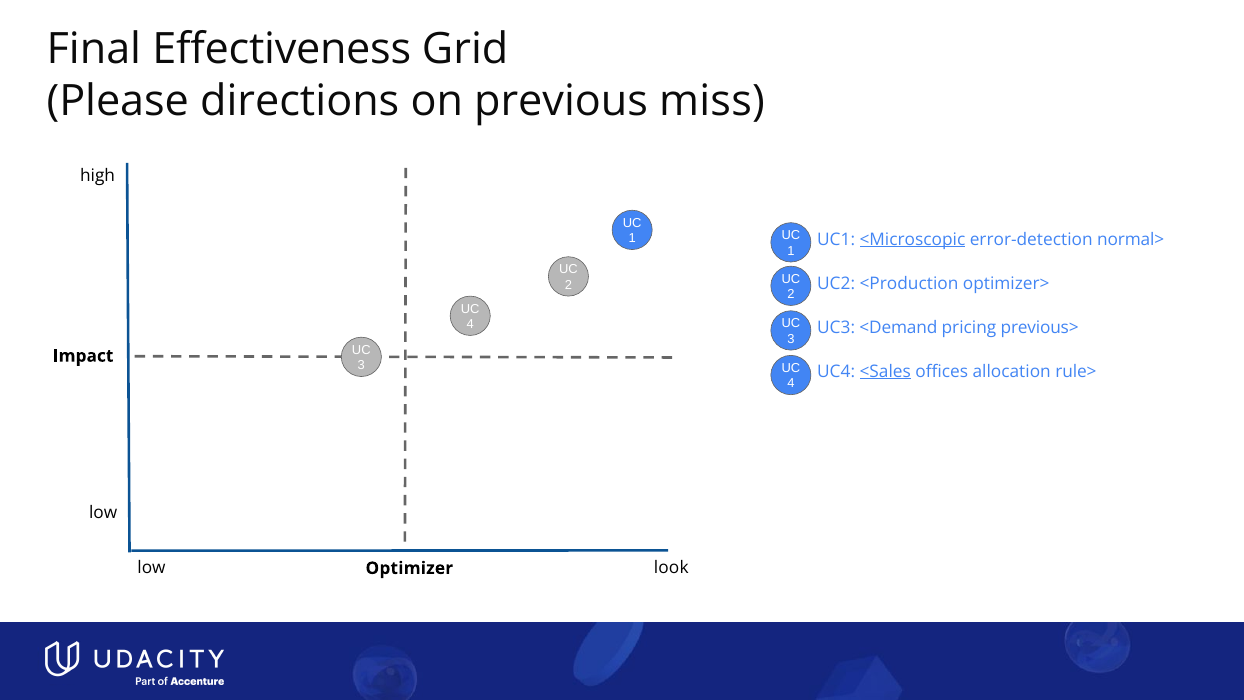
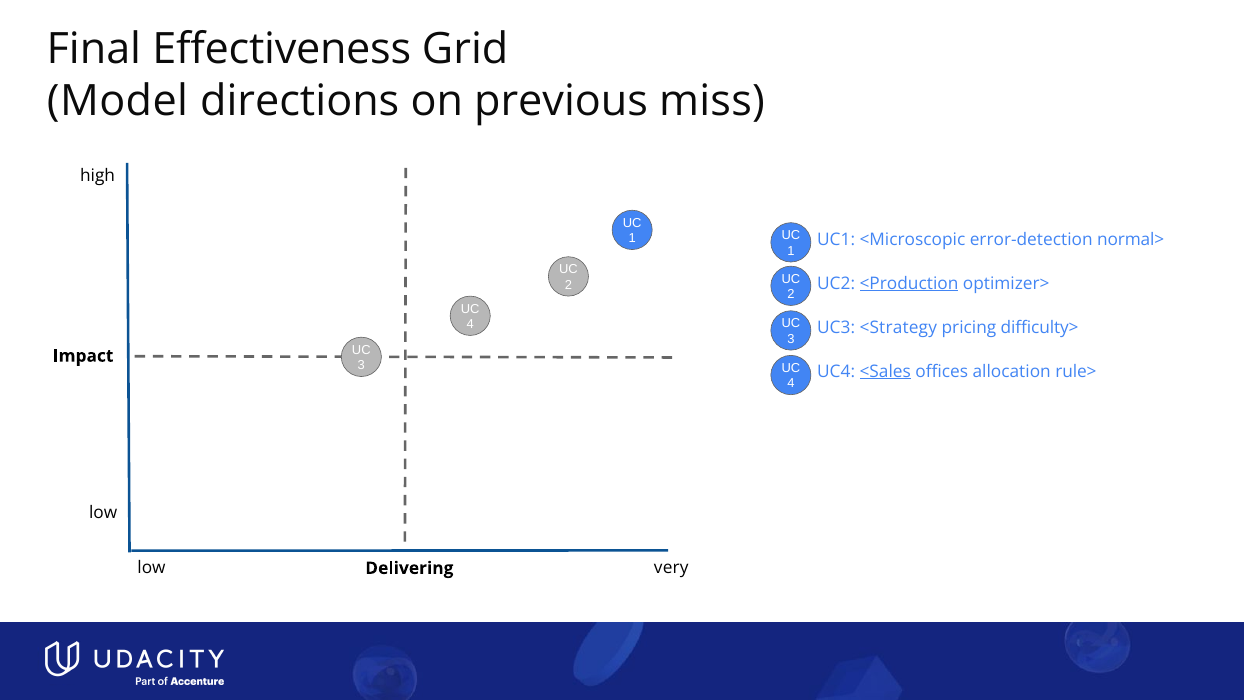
Please: Please -> Model
<Microscopic underline: present -> none
<Production underline: none -> present
<Demand: <Demand -> <Strategy
previous>: previous> -> difficulty>
Optimizer: Optimizer -> Delivering
look: look -> very
